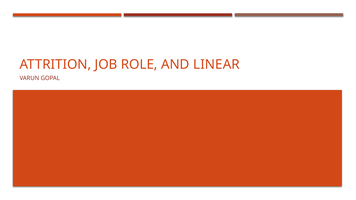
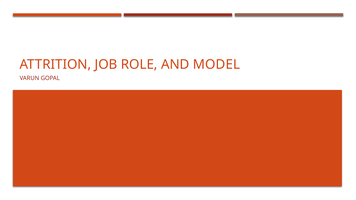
LINEAR: LINEAR -> MODEL
